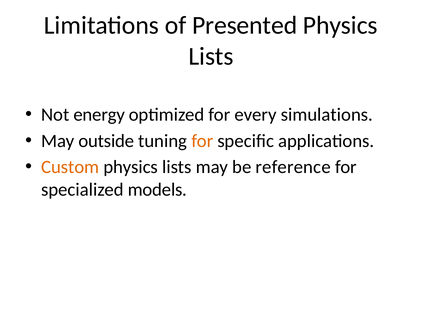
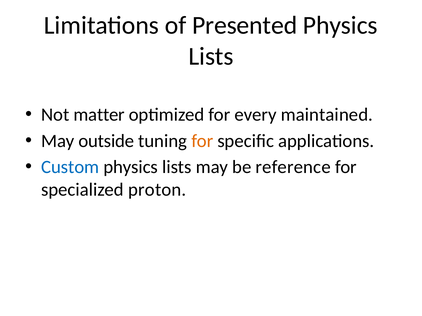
energy: energy -> matter
simulations: simulations -> maintained
Custom colour: orange -> blue
models: models -> proton
